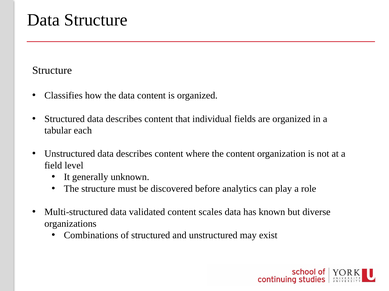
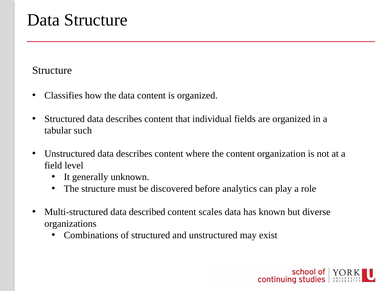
each: each -> such
validated: validated -> described
